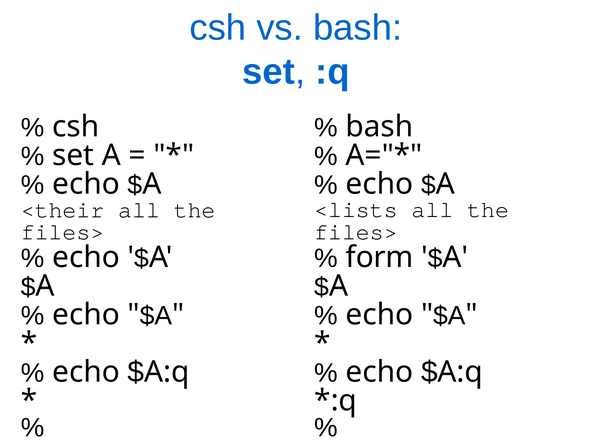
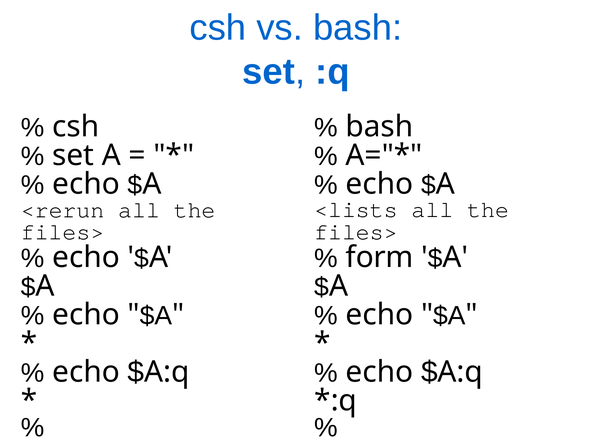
<their: <their -> <rerun
